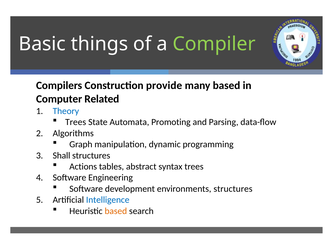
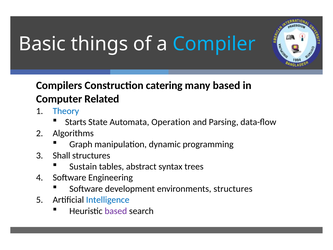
Compiler colour: light green -> light blue
provide: provide -> catering
Trees at (76, 122): Trees -> Starts
Promoting: Promoting -> Operation
Actions: Actions -> Sustain
based at (116, 211) colour: orange -> purple
